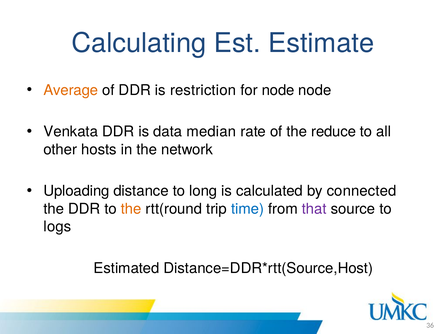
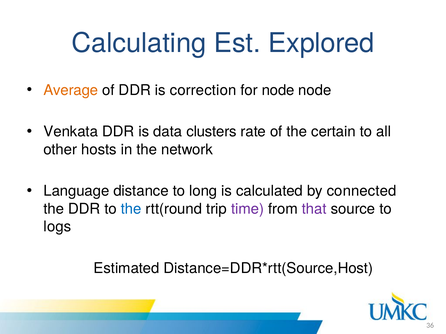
Estimate: Estimate -> Explored
restriction: restriction -> correction
median: median -> clusters
reduce: reduce -> certain
Uploading: Uploading -> Language
the at (131, 209) colour: orange -> blue
time colour: blue -> purple
